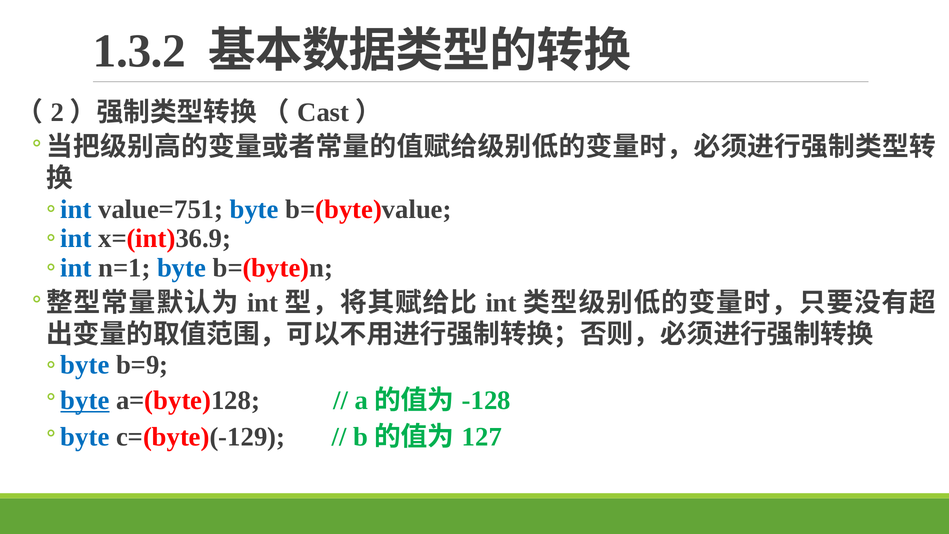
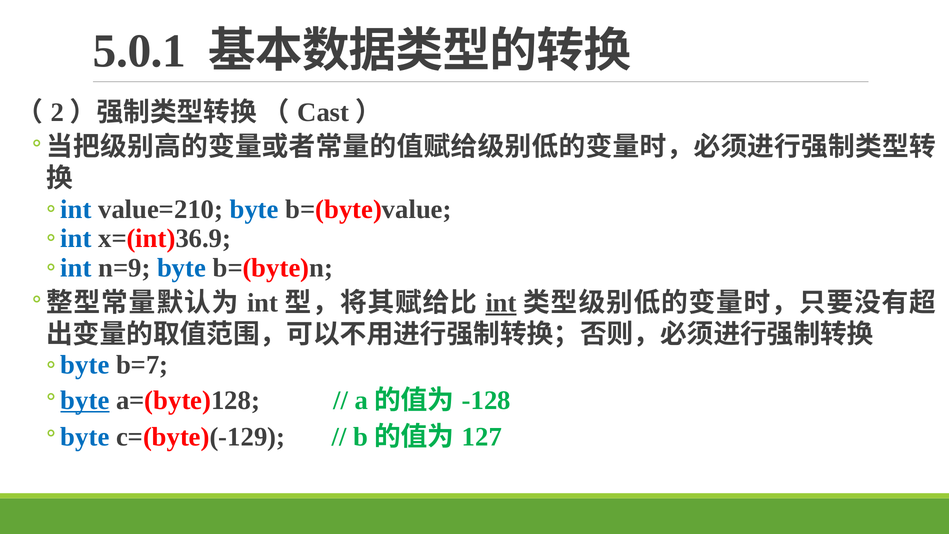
1.3.2: 1.3.2 -> 5.0.1
value=751: value=751 -> value=210
n=1: n=1 -> n=9
int at (501, 303) underline: none -> present
b=9: b=9 -> b=7
